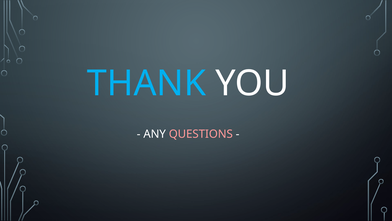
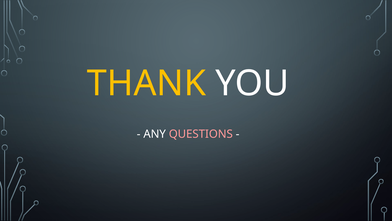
THANK colour: light blue -> yellow
